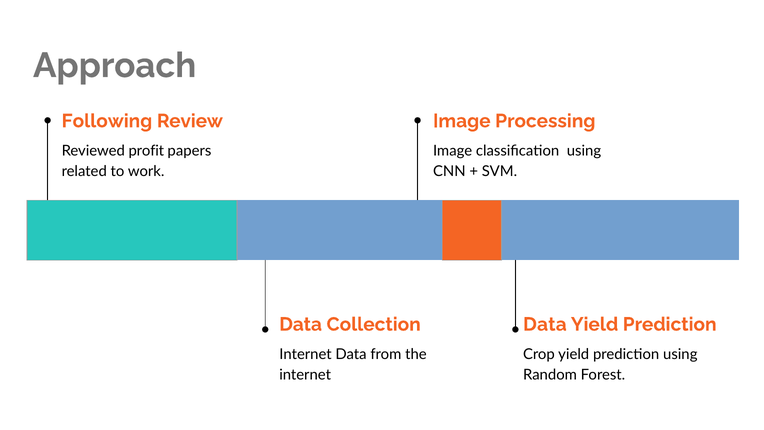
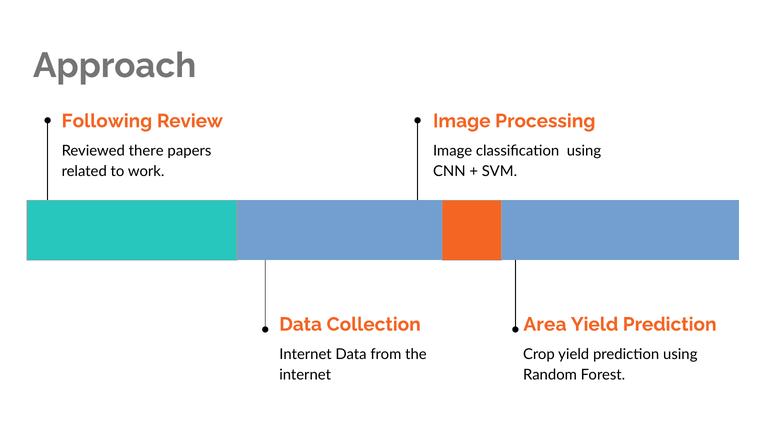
profit: profit -> there
Data at (545, 324): Data -> Area
